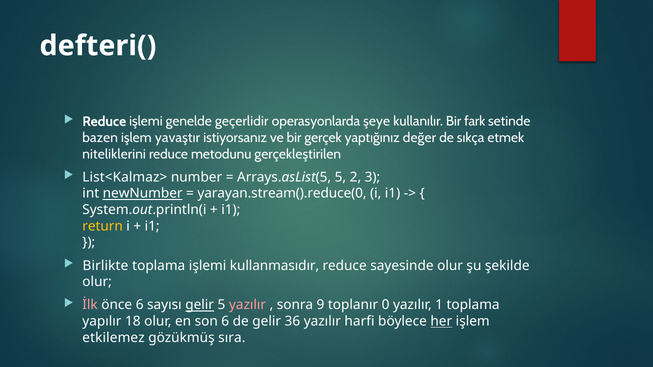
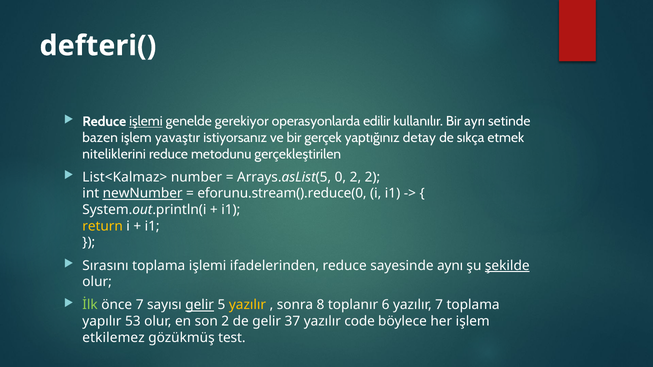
işlemi at (146, 122) underline: none -> present
geçerlidir: geçerlidir -> gerekiyor
şeye: şeye -> edilir
fark: fark -> ayrı
değer: değer -> detay
Arrays.asList(5 5: 5 -> 0
2 3: 3 -> 2
yarayan.stream().reduce(0: yarayan.stream().reduce(0 -> eforunu.stream().reduce(0
Birlikte: Birlikte -> Sırasını
kullanmasıdır: kullanmasıdır -> ifadelerinden
sayesinde olur: olur -> aynı
şekilde underline: none -> present
İlk colour: pink -> light green
önce 6: 6 -> 7
yazılır at (247, 305) colour: pink -> yellow
9: 9 -> 8
0: 0 -> 6
yazılır 1: 1 -> 7
18: 18 -> 53
son 6: 6 -> 2
36: 36 -> 37
harfi: harfi -> code
her underline: present -> none
sıra: sıra -> test
